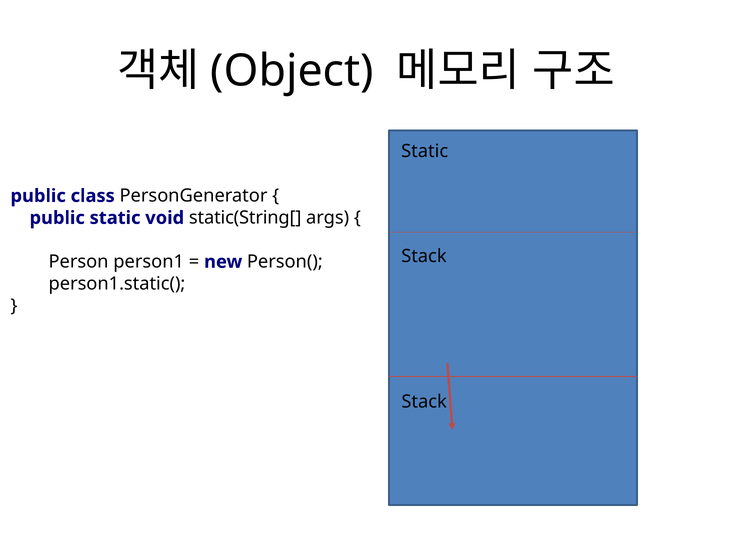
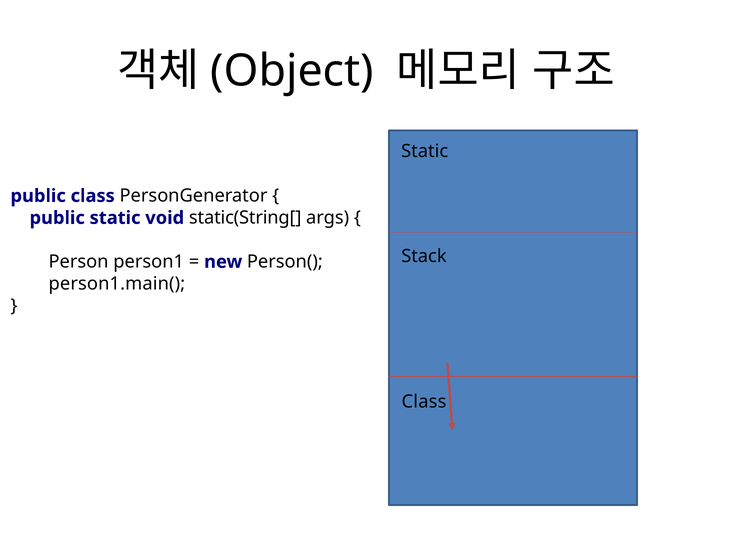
person1.static(: person1.static( -> person1.main(
Stack at (424, 402): Stack -> Class
